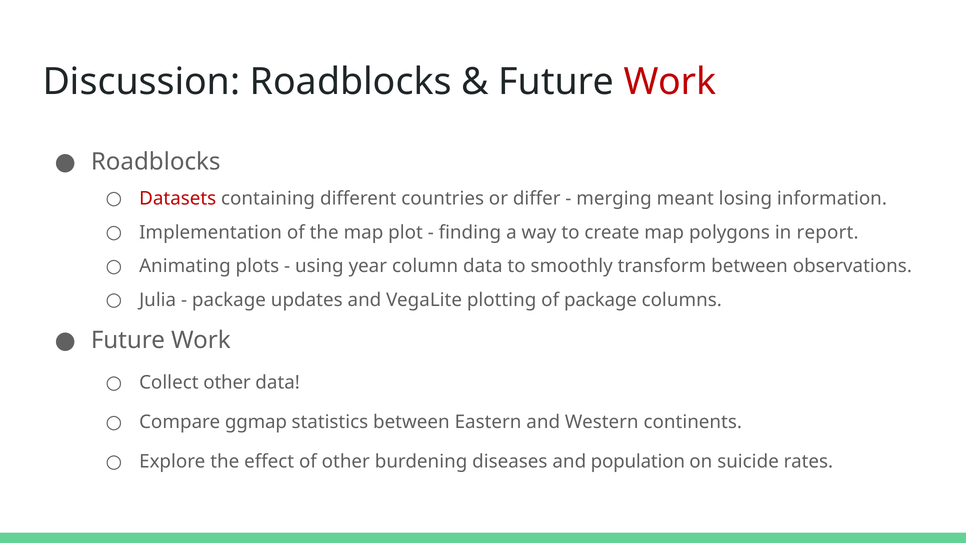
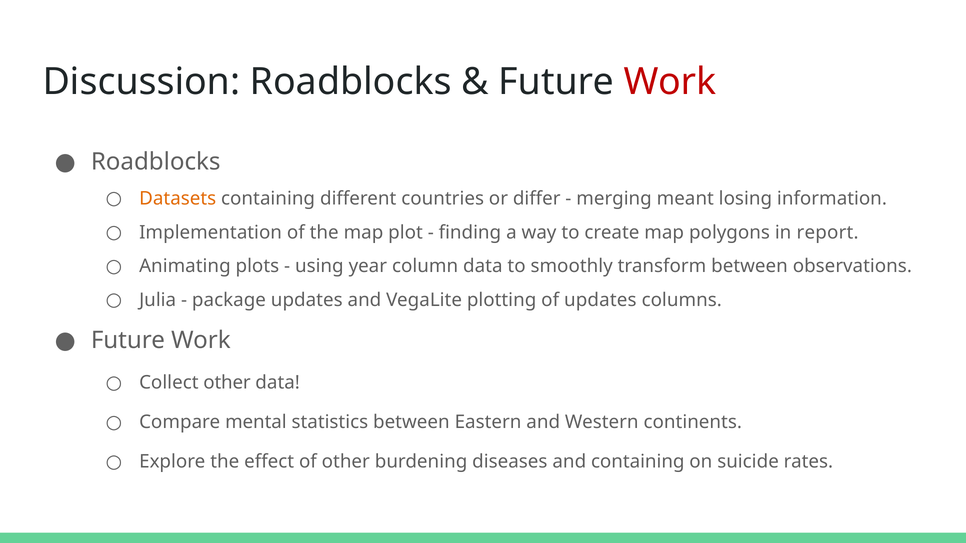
Datasets colour: red -> orange
of package: package -> updates
ggmap: ggmap -> mental
and population: population -> containing
